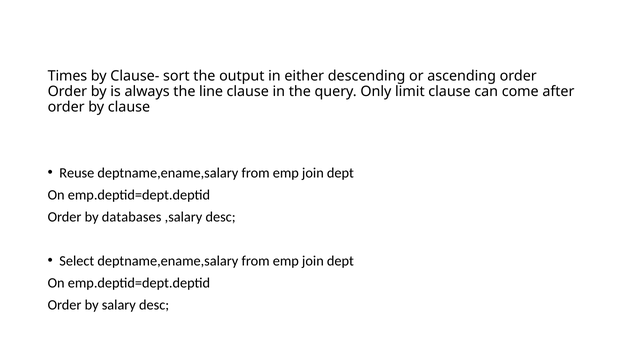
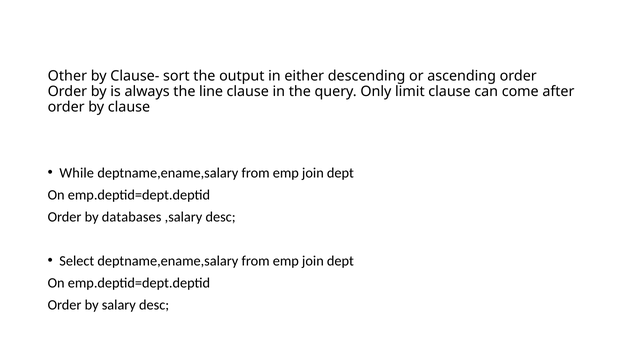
Times: Times -> Other
Reuse: Reuse -> While
